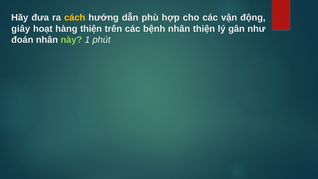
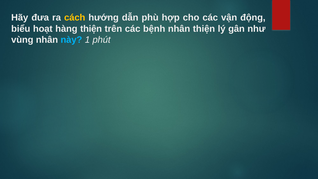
giây: giây -> biểu
đoán: đoán -> vùng
này colour: light green -> light blue
